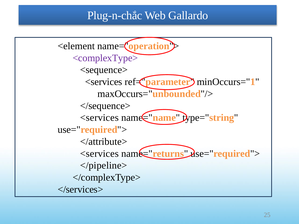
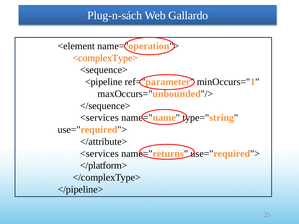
Plug-n-chắc: Plug-n-chắc -> Plug-n-sách
<complexType> colour: purple -> orange
<services at (104, 82): <services -> <pipeline
</pipeline>: </pipeline> -> </platform>
</services>: </services> -> </pipeline>
